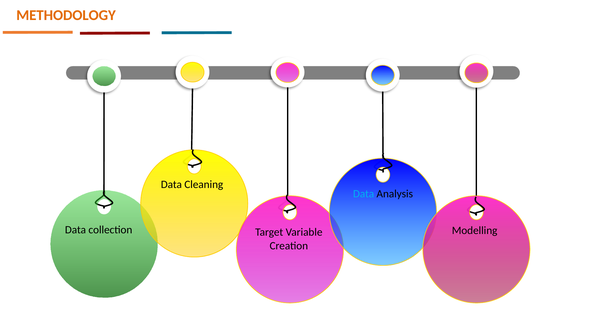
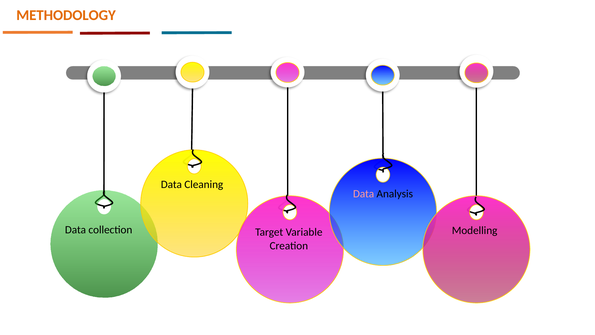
Data at (364, 193) colour: light blue -> pink
